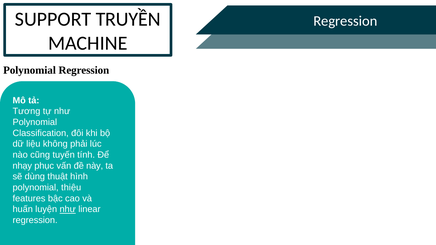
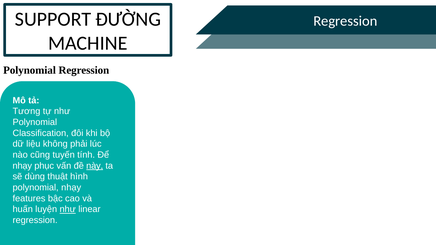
TRUYỀN: TRUYỀN -> ĐƯỜNG
này underline: none -> present
polynomial thiệu: thiệu -> nhạy
